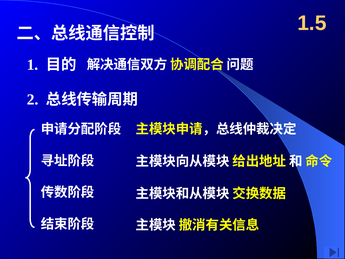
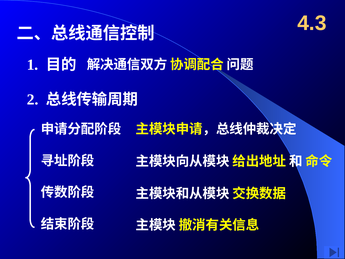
1.5: 1.5 -> 4.3
